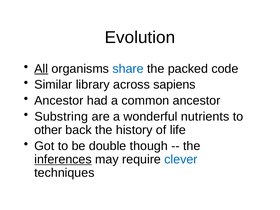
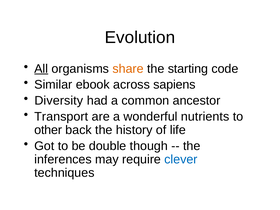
share colour: blue -> orange
packed: packed -> starting
library: library -> ebook
Ancestor at (59, 101): Ancestor -> Diversity
Substring: Substring -> Transport
inferences underline: present -> none
